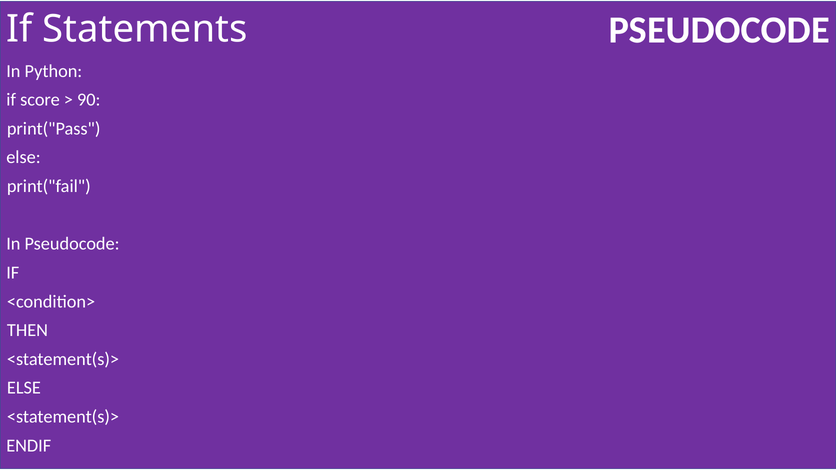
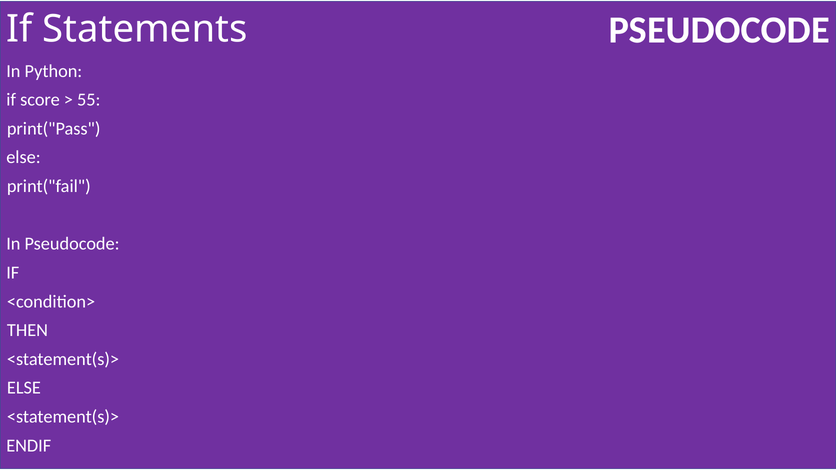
90: 90 -> 55
